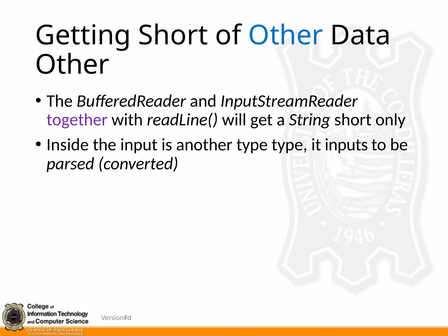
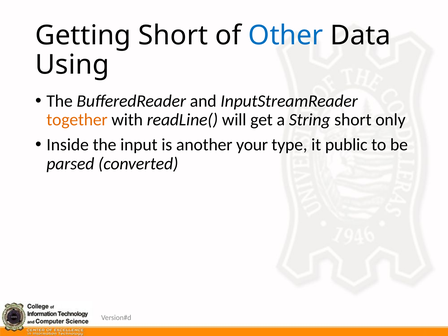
Other at (72, 65): Other -> Using
together colour: purple -> orange
another type: type -> your
inputs: inputs -> public
